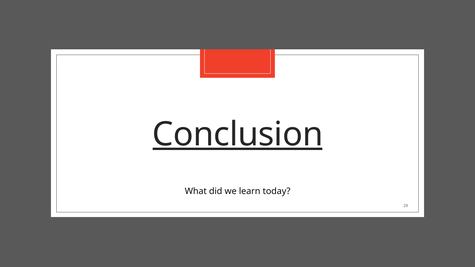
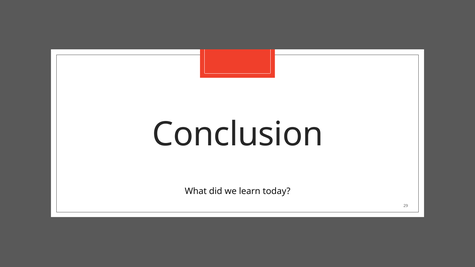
Conclusion underline: present -> none
